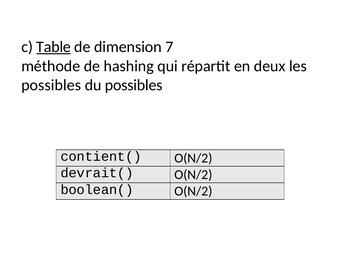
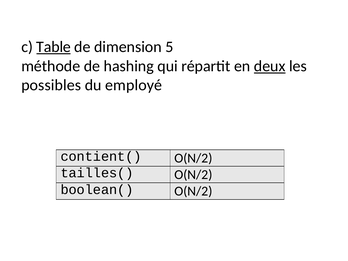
7: 7 -> 5
deux underline: none -> present
du possibles: possibles -> employé
devrait(: devrait( -> tailles(
